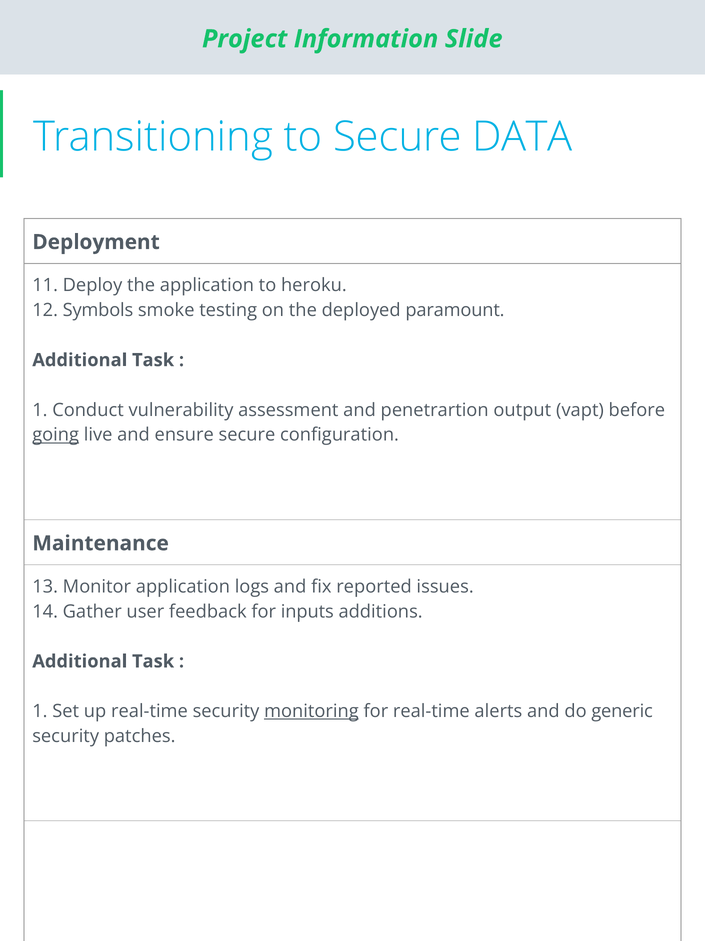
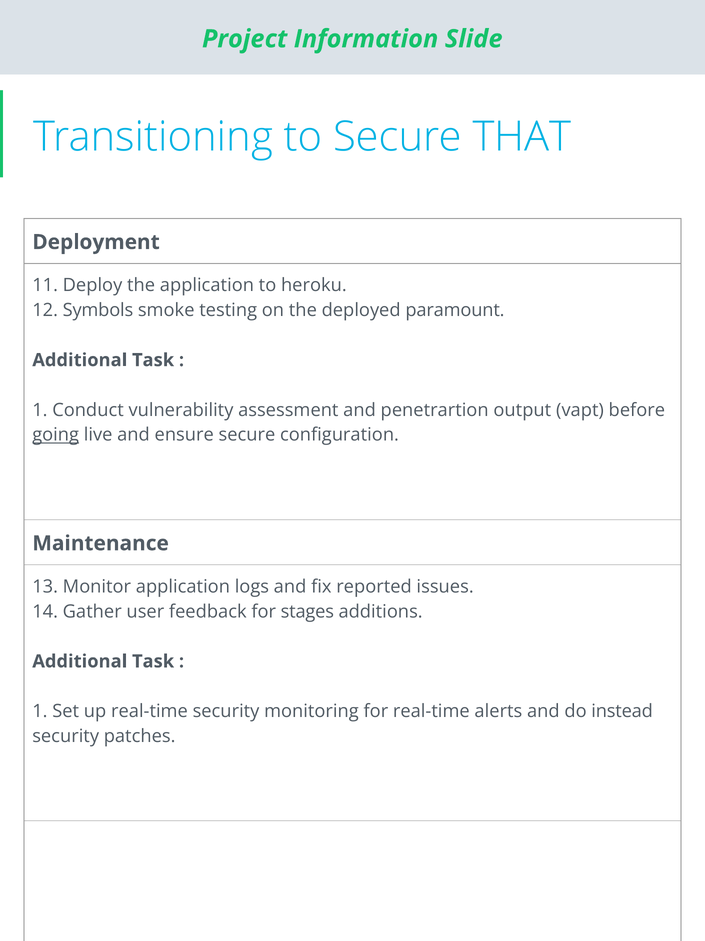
DATA: DATA -> THAT
inputs: inputs -> stages
monitoring underline: present -> none
generic: generic -> instead
